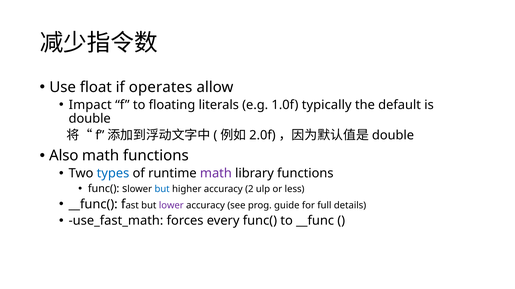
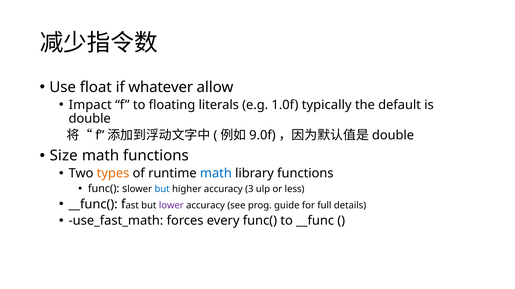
operates: operates -> whatever
2.0f: 2.0f -> 9.0f
Also: Also -> Size
types colour: blue -> orange
math at (216, 174) colour: purple -> blue
2: 2 -> 3
